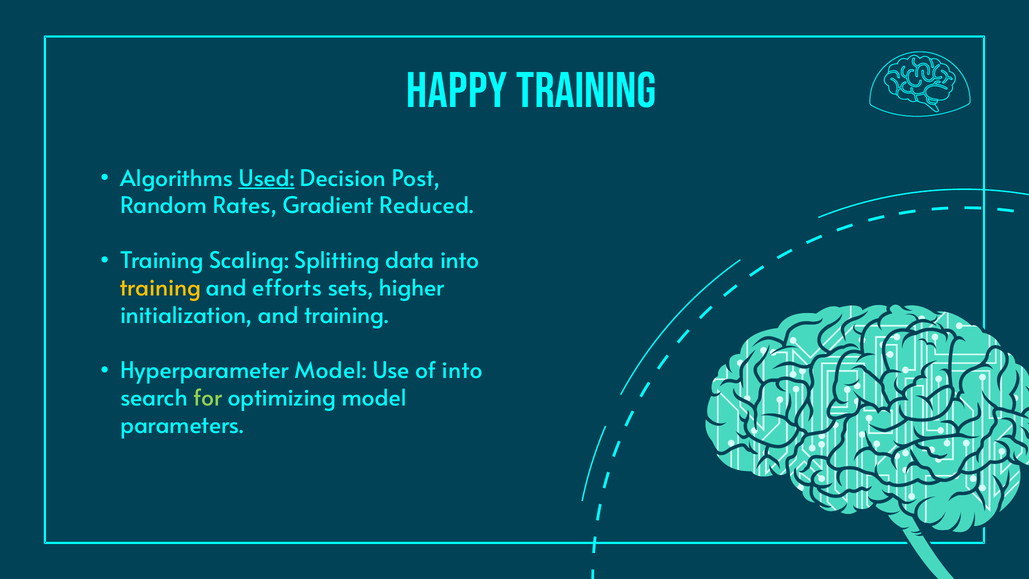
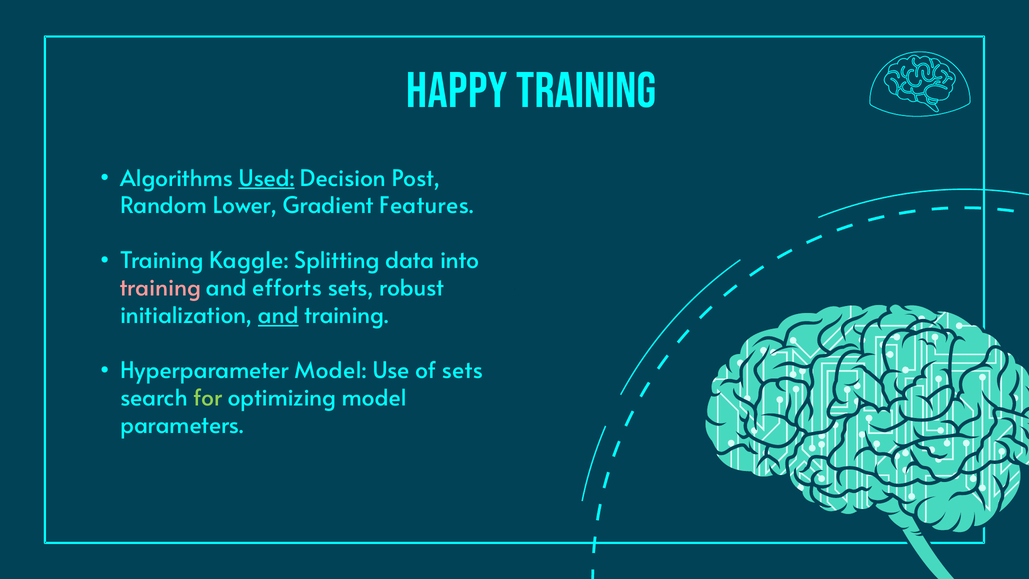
Rates: Rates -> Lower
Reduced: Reduced -> Features
Scaling: Scaling -> Kaggle
training at (160, 288) colour: yellow -> pink
higher: higher -> robust
and at (278, 316) underline: none -> present
of into: into -> sets
